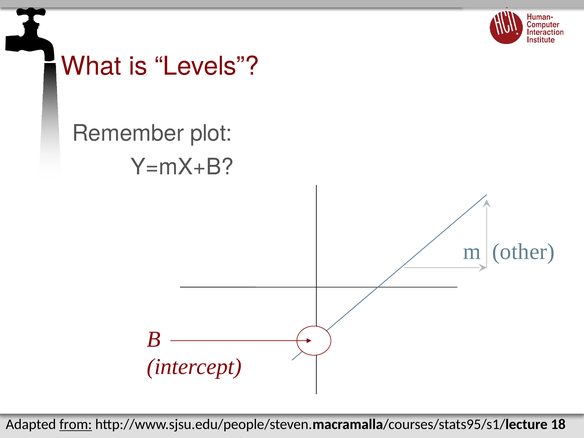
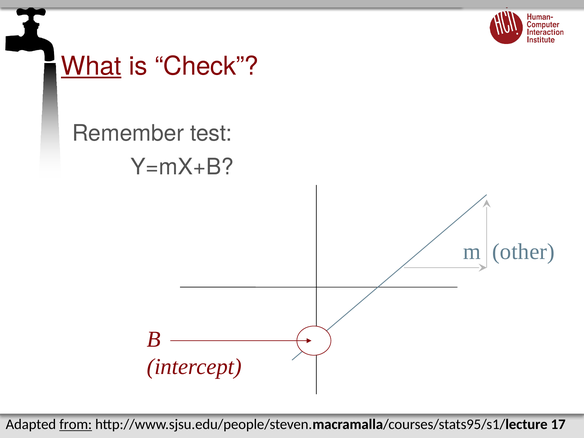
What underline: none -> present
Levels: Levels -> Check
plot: plot -> test
18: 18 -> 17
